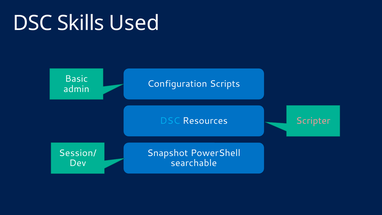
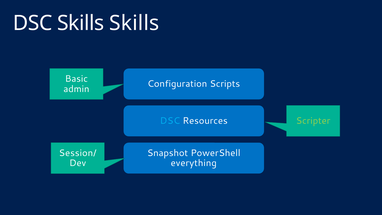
Skills Used: Used -> Skills
Scripter colour: pink -> light green
searchable: searchable -> everything
